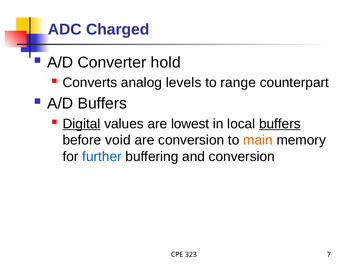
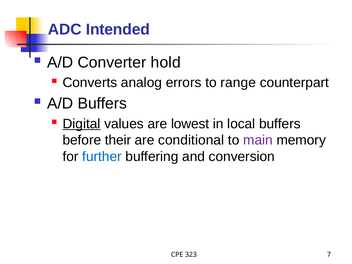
Charged: Charged -> Intended
levels: levels -> errors
buffers at (280, 124) underline: present -> none
void: void -> their
are conversion: conversion -> conditional
main colour: orange -> purple
